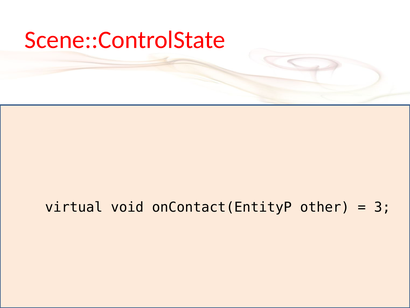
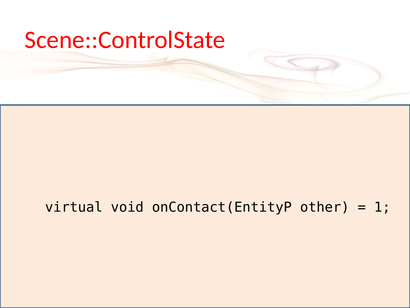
3: 3 -> 1
